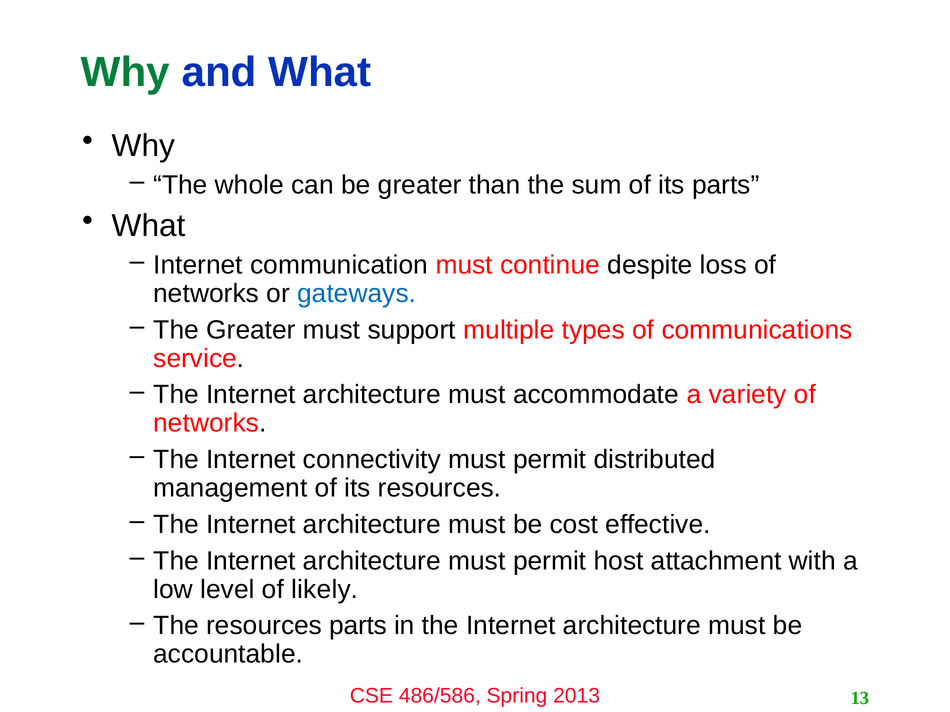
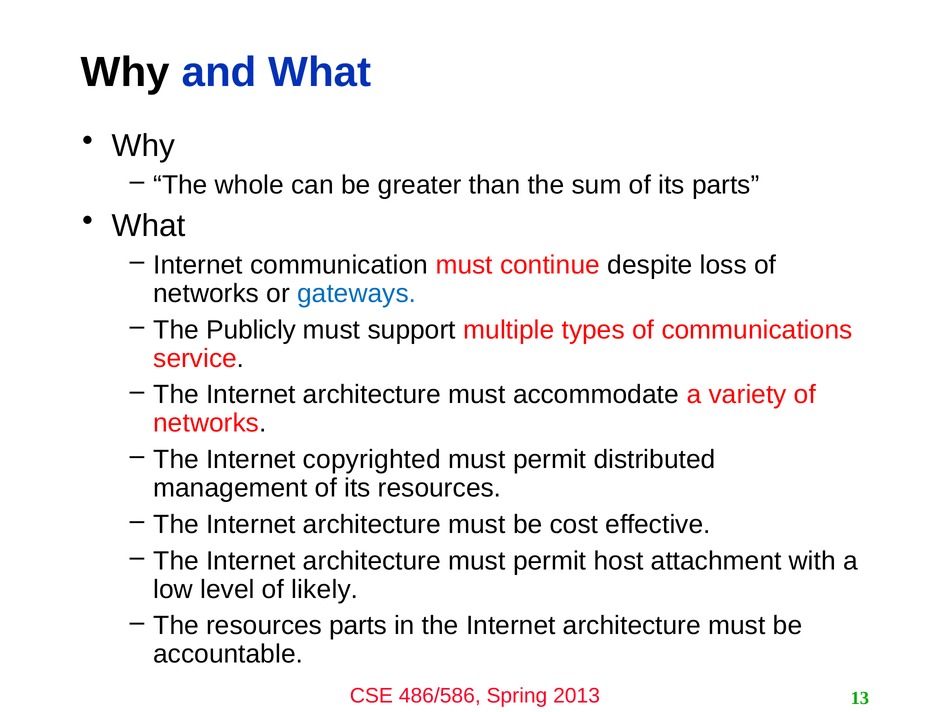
Why at (125, 72) colour: green -> black
The Greater: Greater -> Publicly
connectivity: connectivity -> copyrighted
